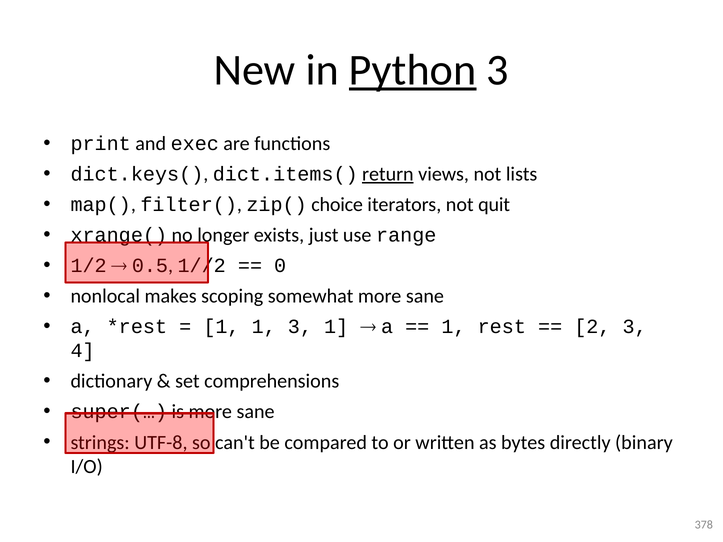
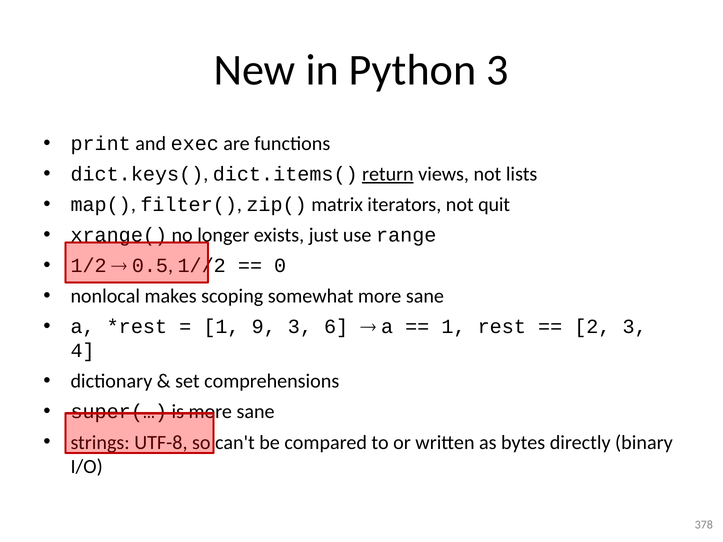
Python underline: present -> none
choice: choice -> matrix
1 1: 1 -> 9
3 1: 1 -> 6
